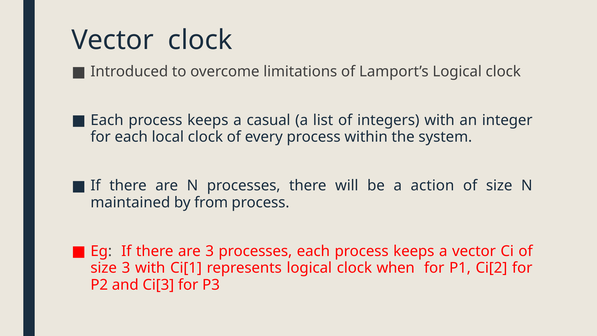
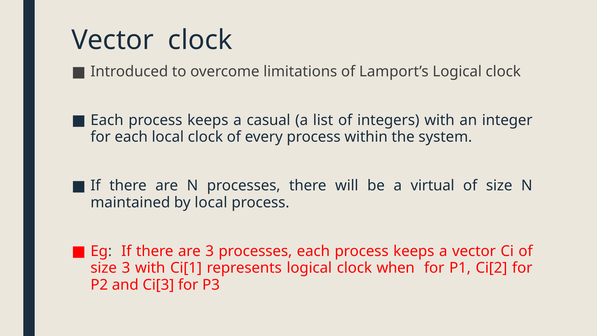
action: action -> virtual
by from: from -> local
